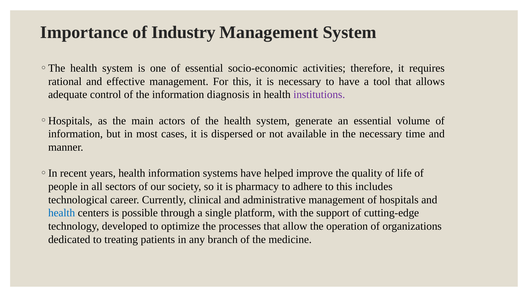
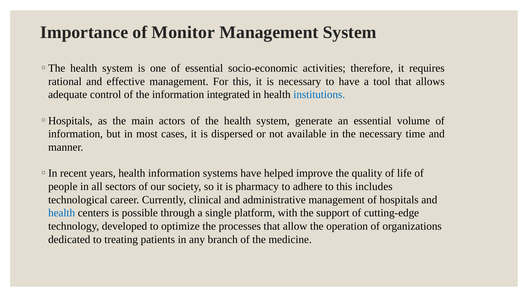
Industry: Industry -> Monitor
diagnosis: diagnosis -> integrated
institutions colour: purple -> blue
